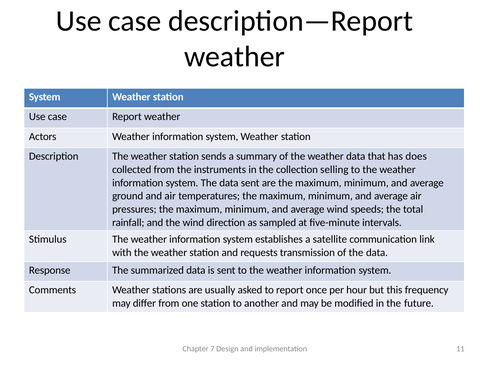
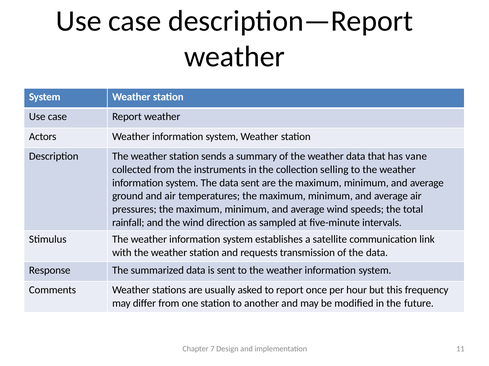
does: does -> vane
